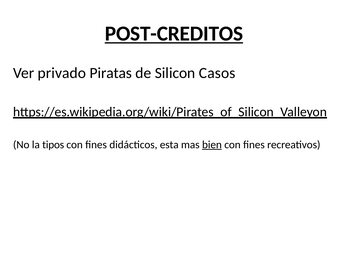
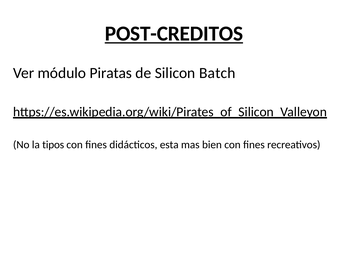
privado: privado -> módulo
Casos: Casos -> Batch
bien underline: present -> none
